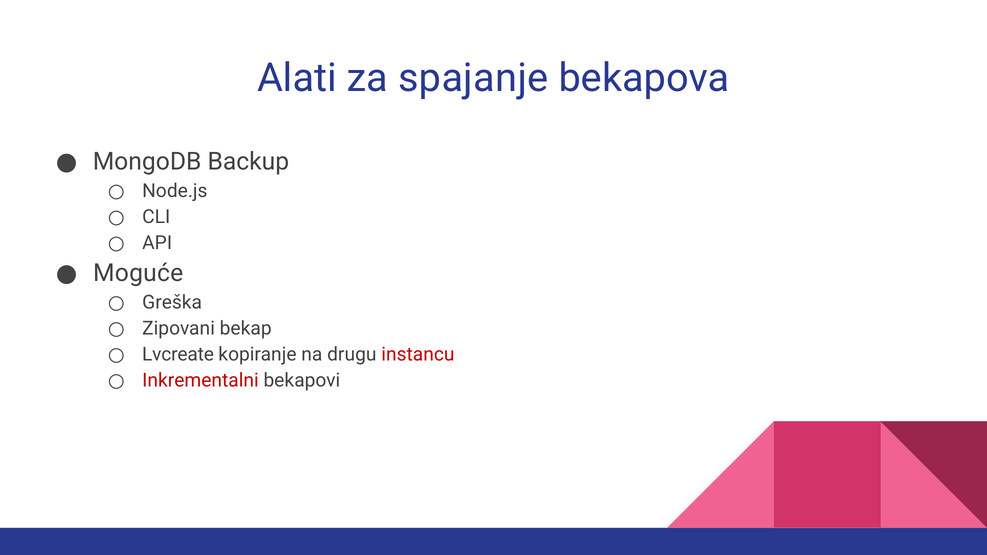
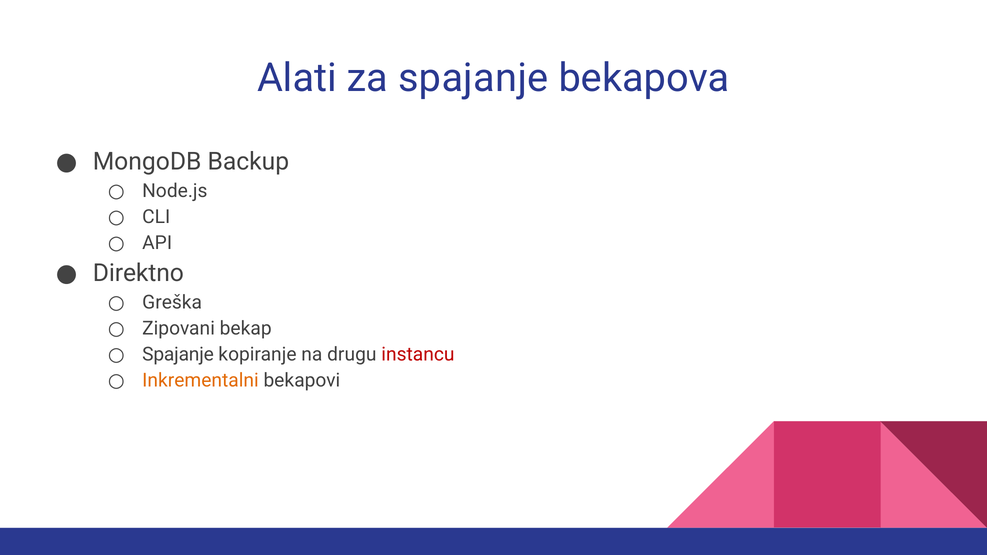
Moguće: Moguće -> Direktno
Lvcreate at (178, 354): Lvcreate -> Spajanje
Inkrementalni colour: red -> orange
